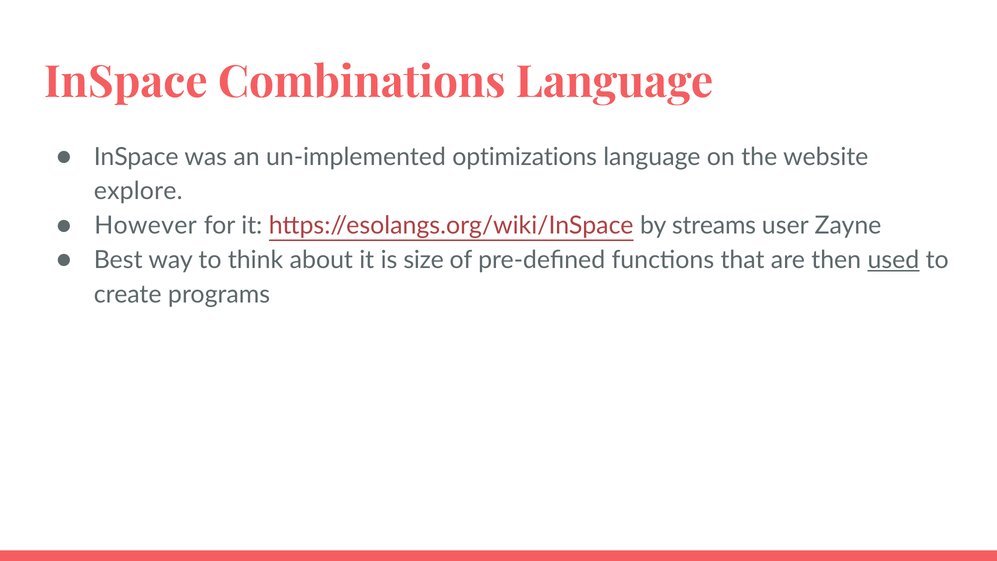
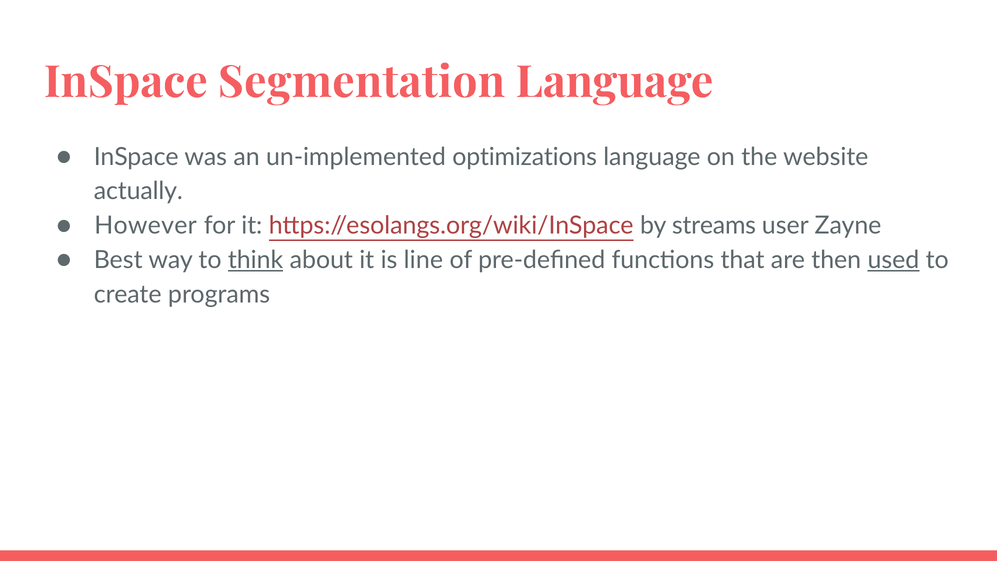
Combinations: Combinations -> Segmentation
explore: explore -> actually
think underline: none -> present
size: size -> line
